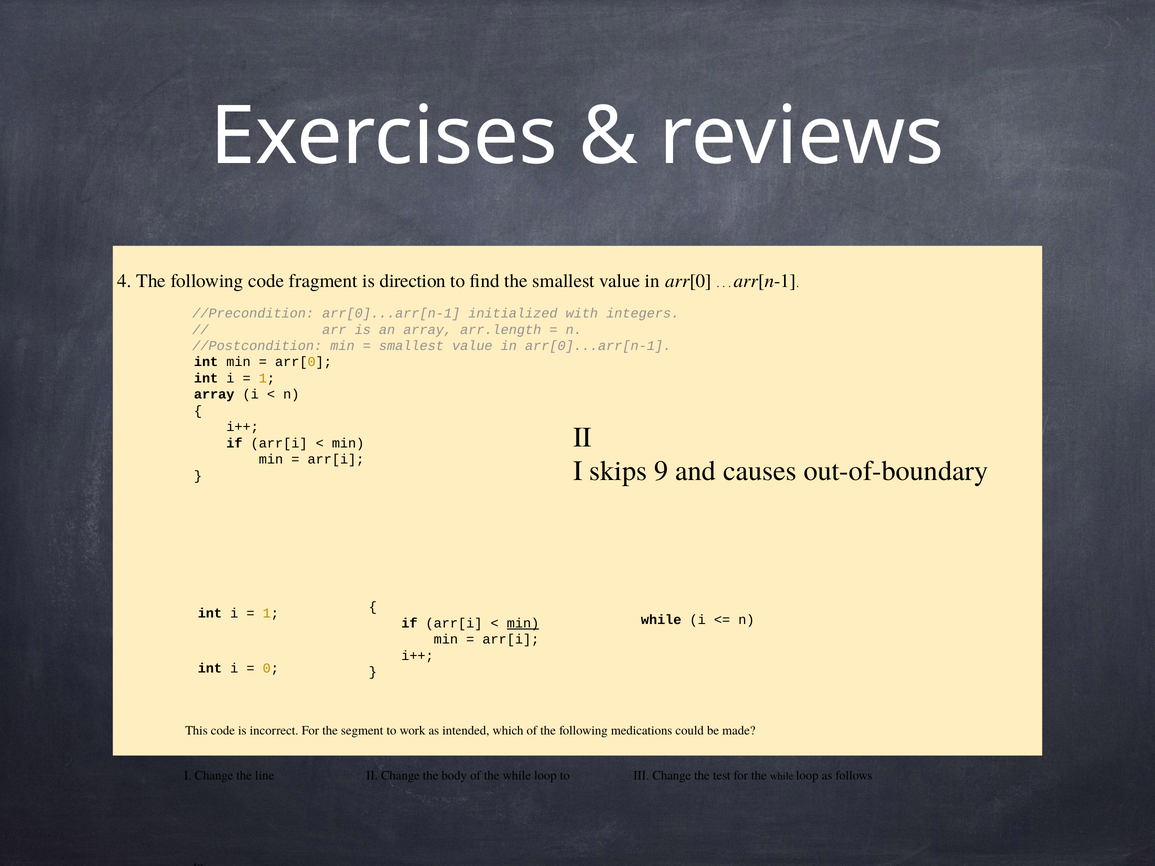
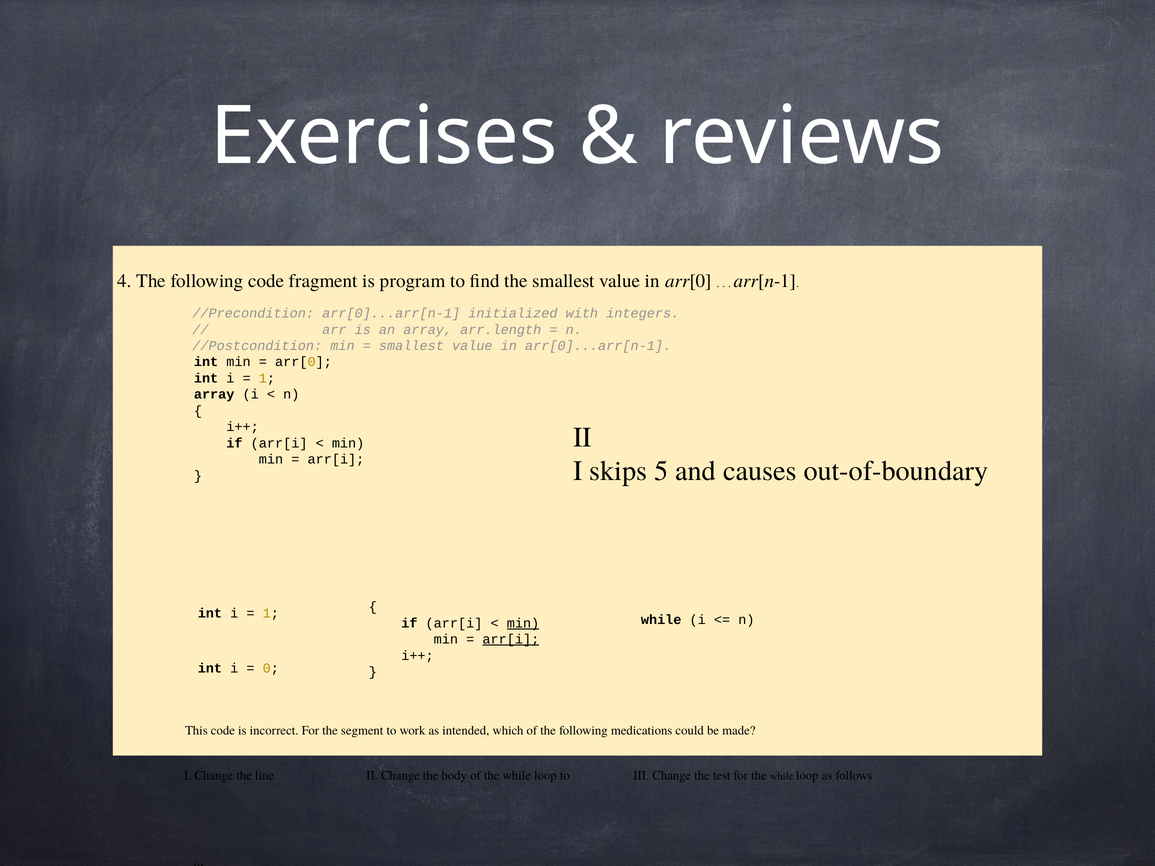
direction: direction -> program
9: 9 -> 5
arr[i at (511, 640) underline: none -> present
